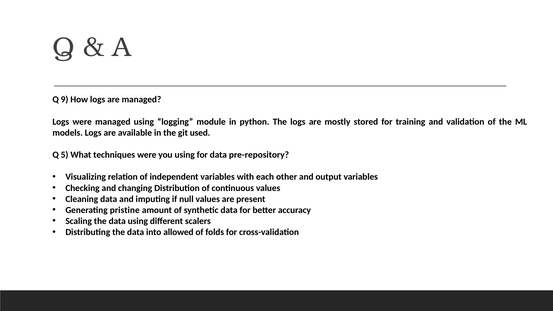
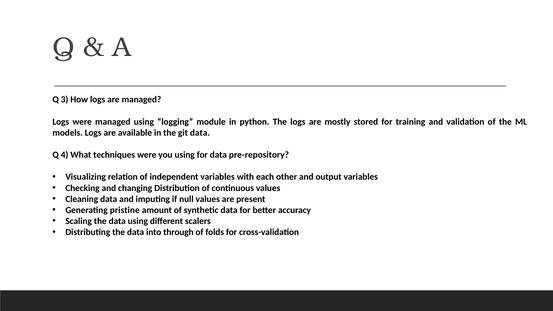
9: 9 -> 3
git used: used -> data
5: 5 -> 4
allowed: allowed -> through
